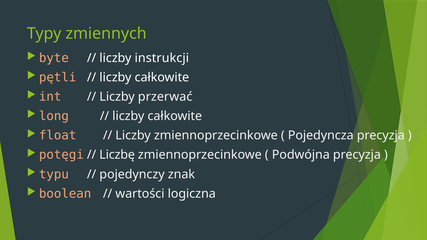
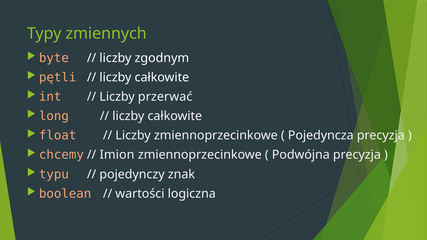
instrukcji: instrukcji -> zgodnym
potęgi: potęgi -> chcemy
Liczbę: Liczbę -> Imion
